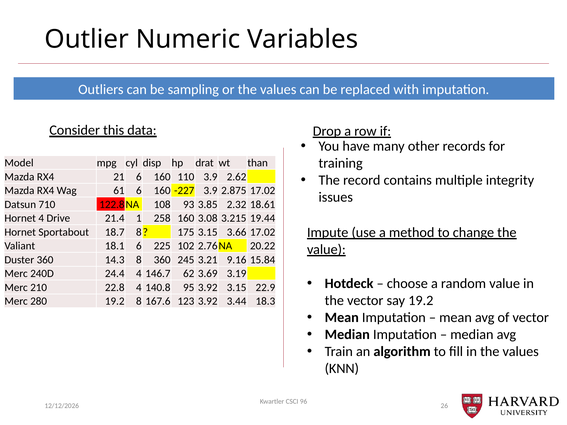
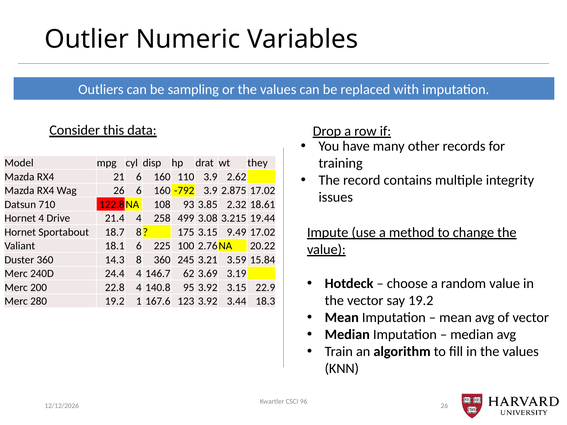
than: than -> they
Wag 61: 61 -> 26
-227: -227 -> -792
21.4 1: 1 -> 4
258 160: 160 -> 499
3.66: 3.66 -> 9.49
102: 102 -> 100
9.16: 9.16 -> 3.59
210: 210 -> 200
19.2 8: 8 -> 1
